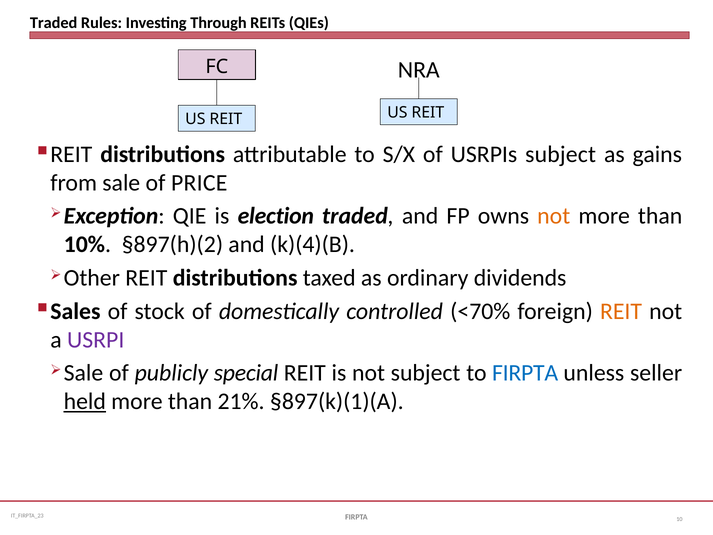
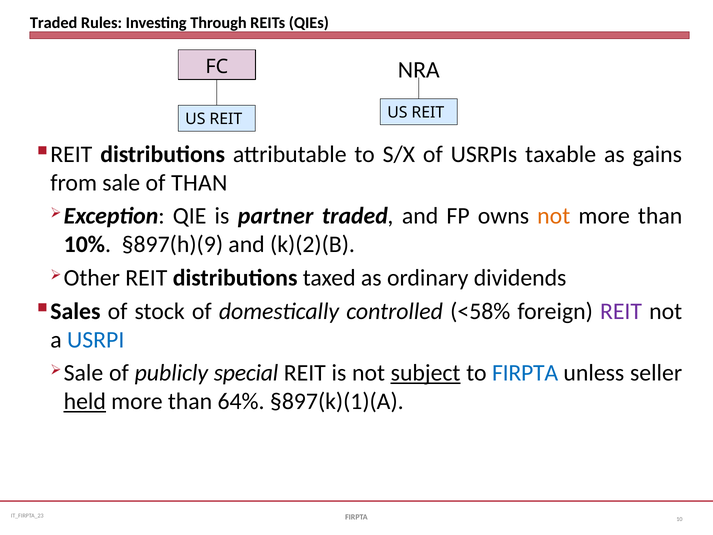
USRPIs subject: subject -> taxable
of PRICE: PRICE -> THAN
election: election -> partner
§897(h)(2: §897(h)(2 -> §897(h)(9
k)(4)(B: k)(4)(B -> k)(2)(B
<70%: <70% -> <58%
REIT at (621, 311) colour: orange -> purple
USRPI colour: purple -> blue
subject at (426, 373) underline: none -> present
21%: 21% -> 64%
